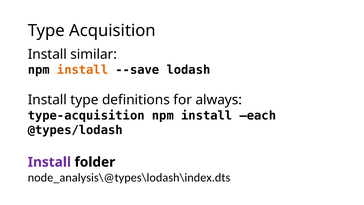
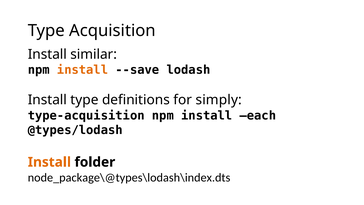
always: always -> simply
Install at (49, 162) colour: purple -> orange
node_analysis\@types\lodash\index.dts: node_analysis\@types\lodash\index.dts -> node_package\@types\lodash\index.dts
